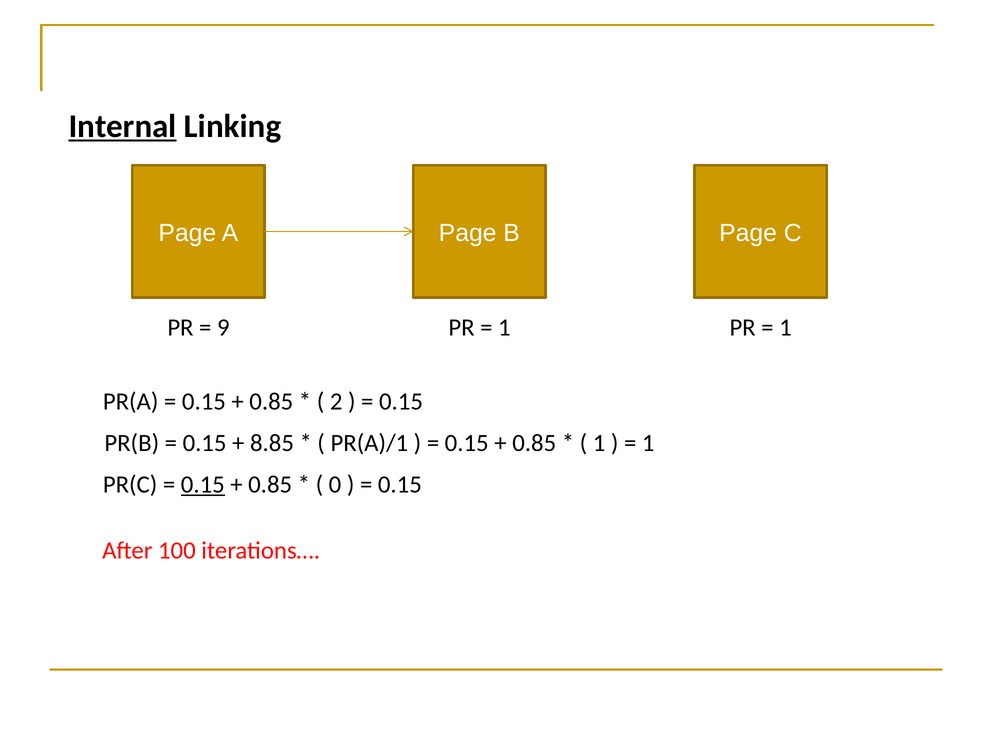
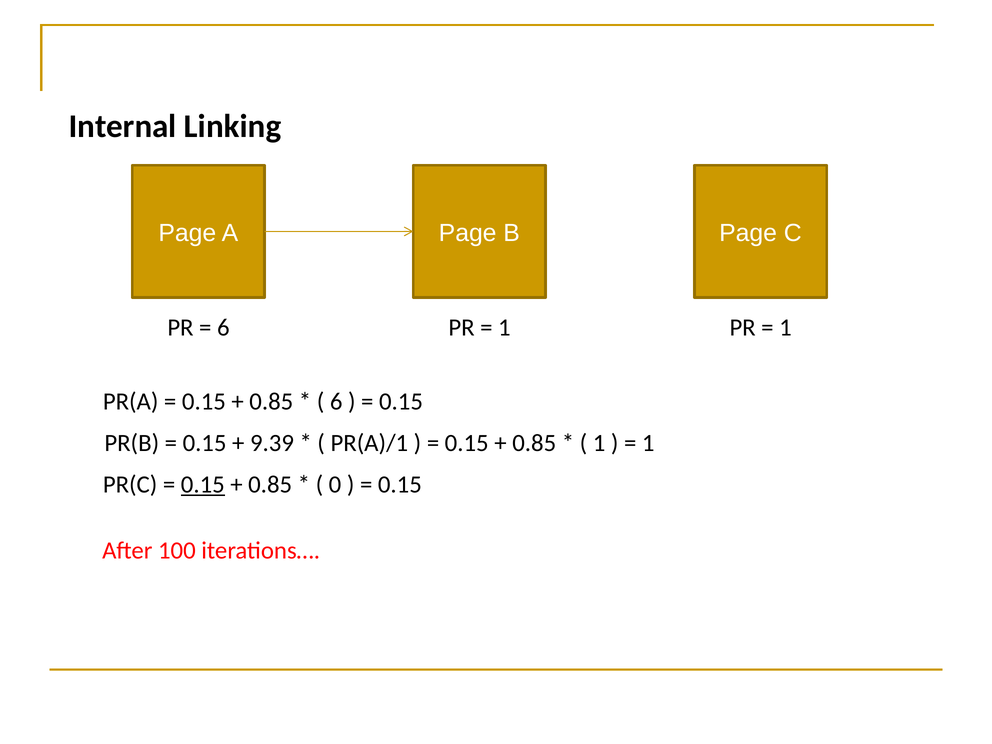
Internal underline: present -> none
9 at (223, 327): 9 -> 6
2 at (336, 402): 2 -> 6
8.85: 8.85 -> 9.39
